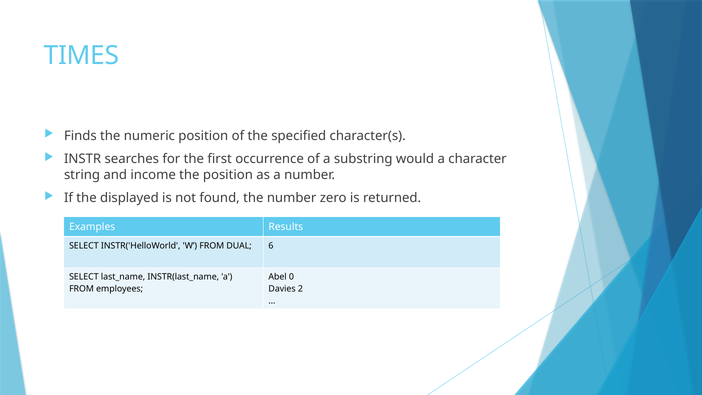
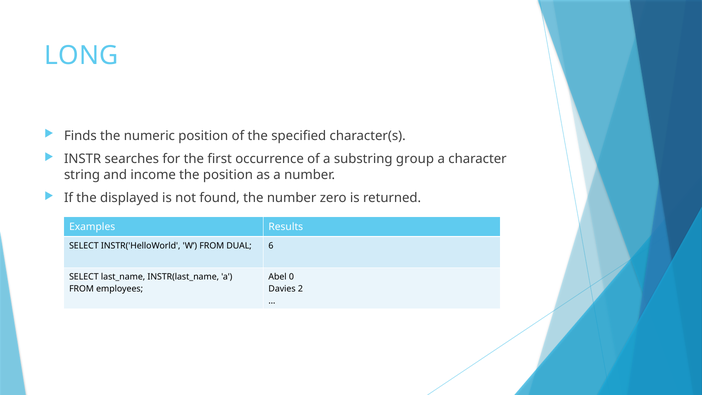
TIMES: TIMES -> LONG
would: would -> group
